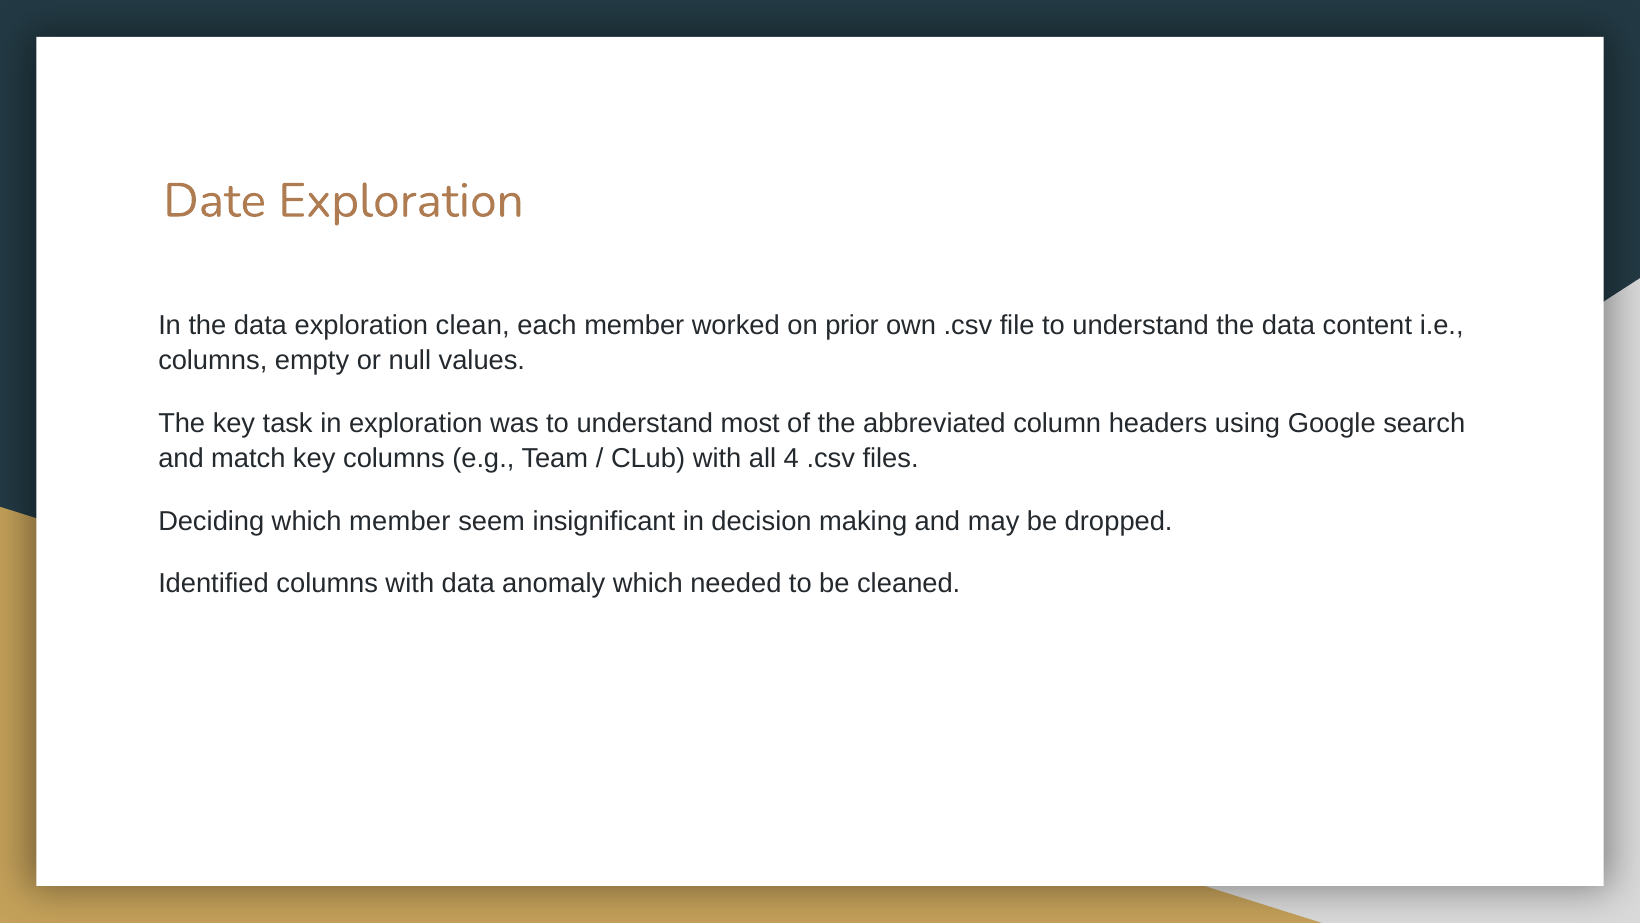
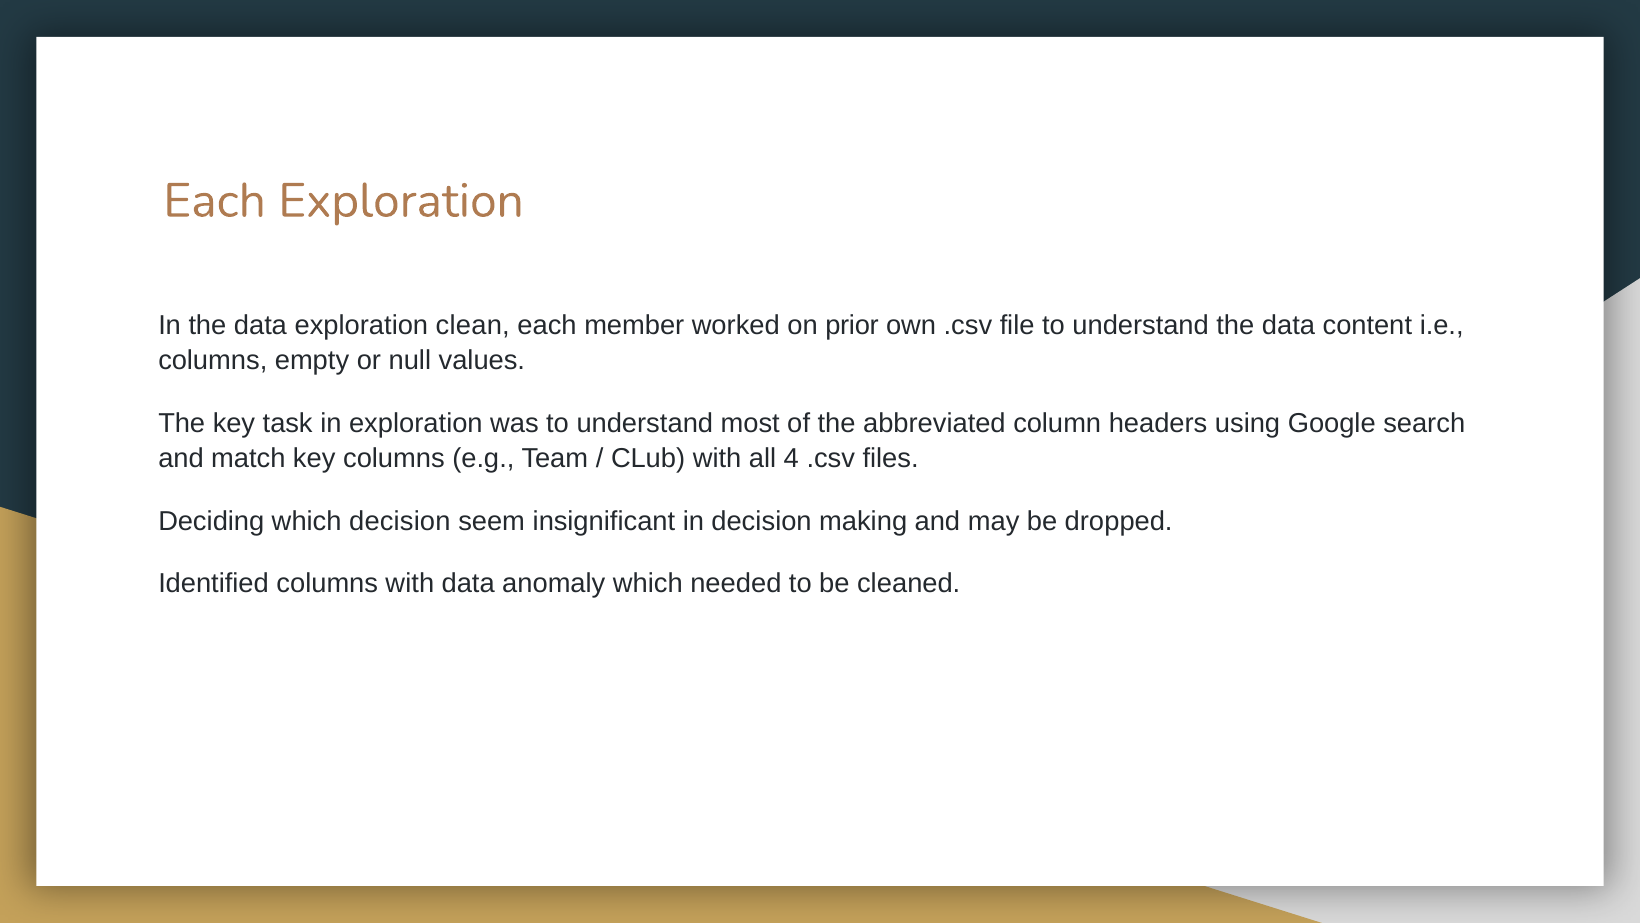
Date at (215, 201): Date -> Each
which member: member -> decision
